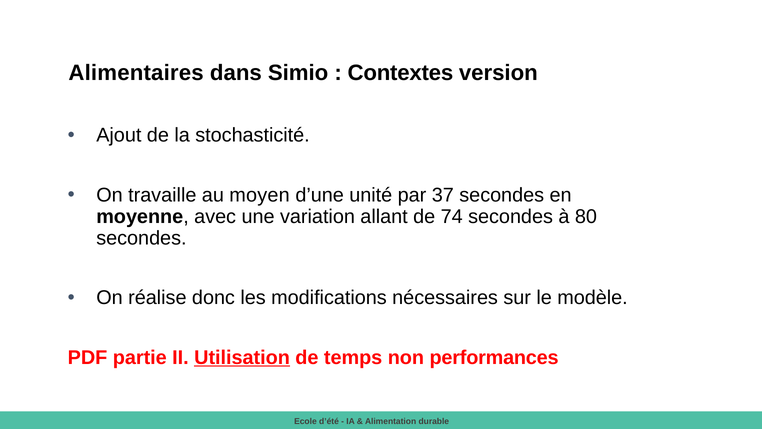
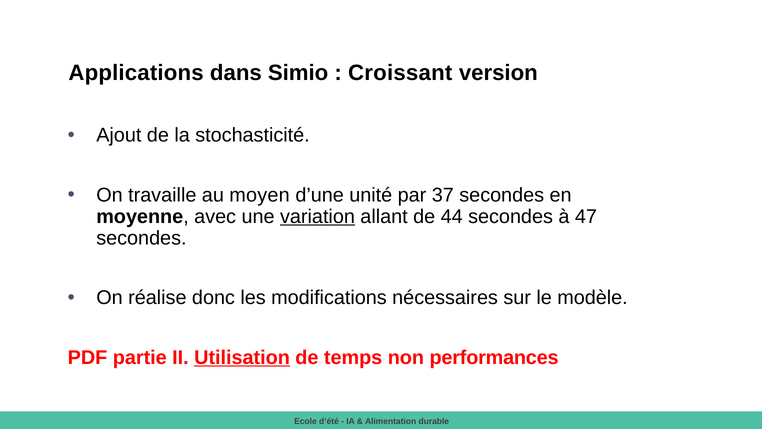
Alimentaires: Alimentaires -> Applications
Contextes: Contextes -> Croissant
variation underline: none -> present
74: 74 -> 44
80: 80 -> 47
